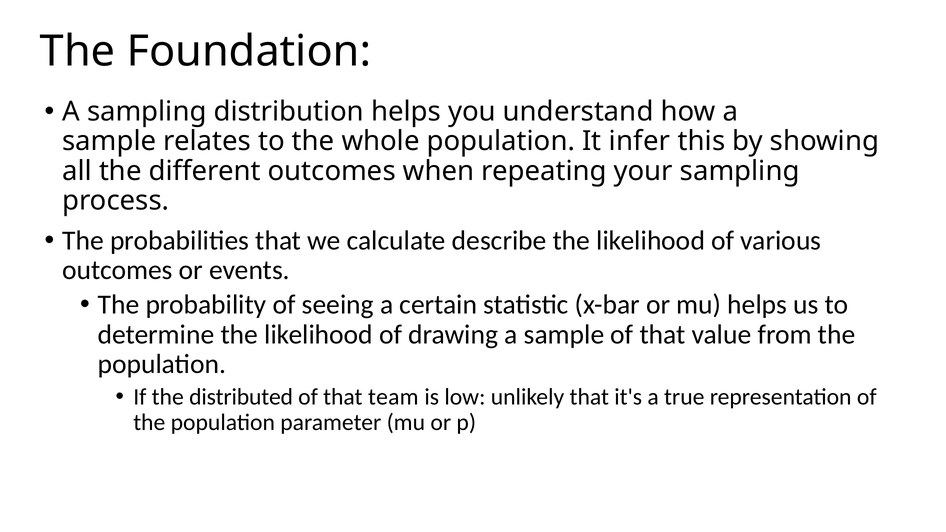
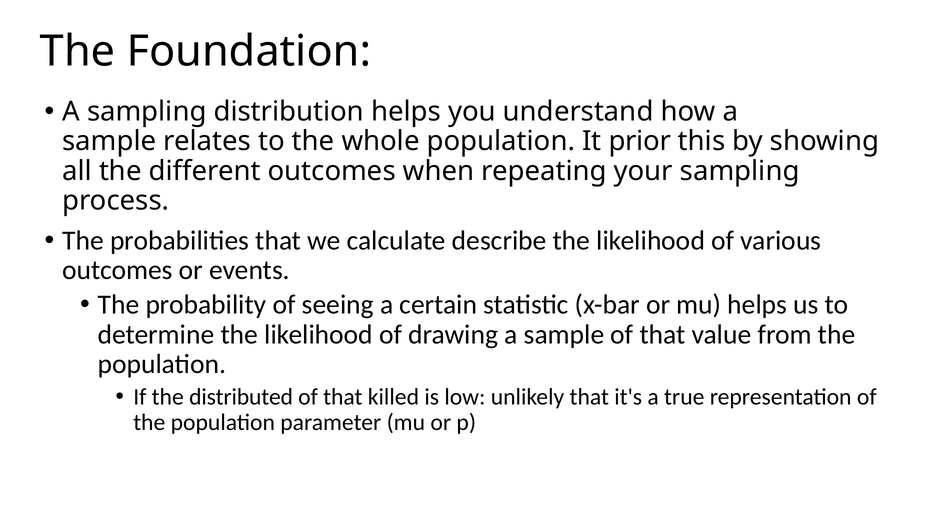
infer: infer -> prior
team: team -> killed
